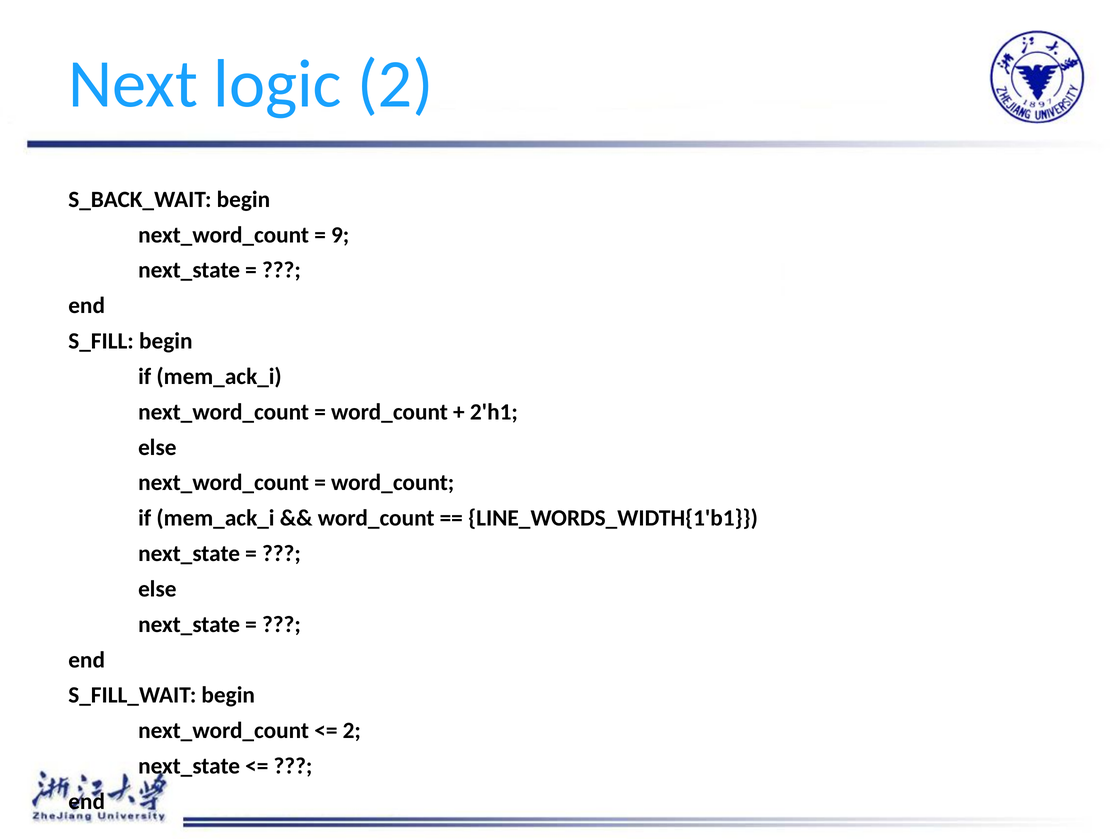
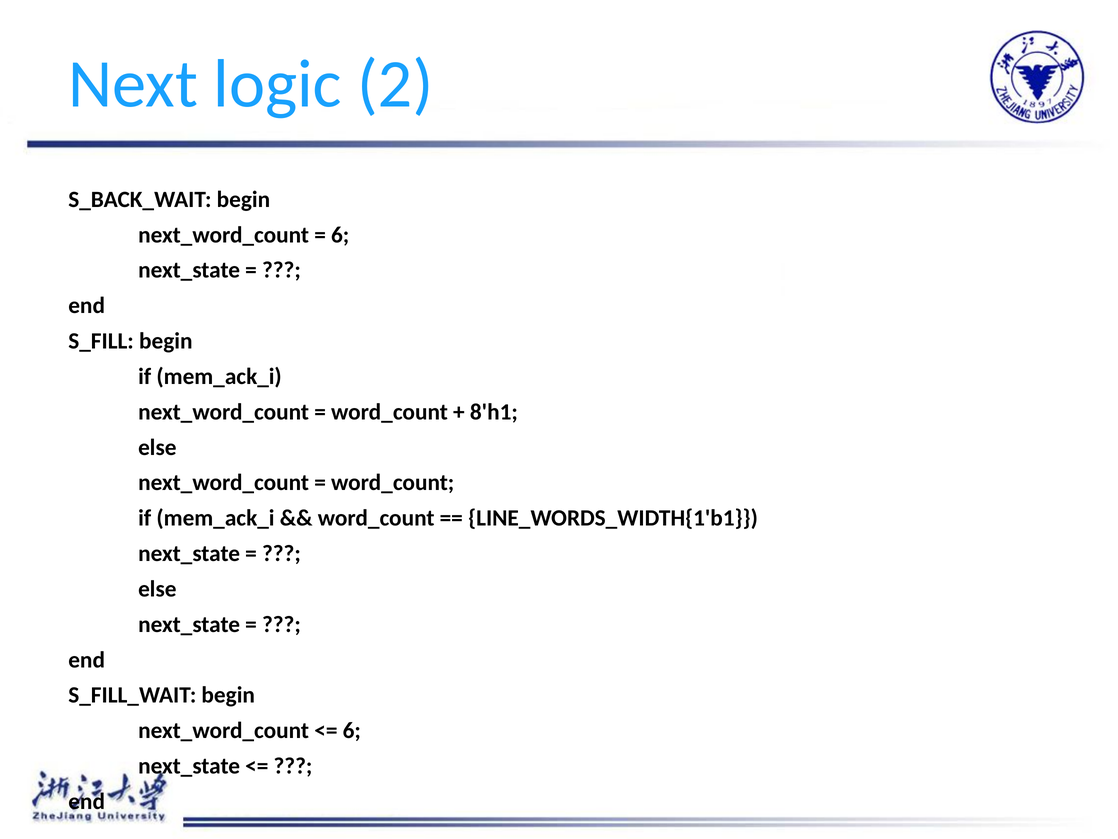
9 at (340, 235): 9 -> 6
2'h1: 2'h1 -> 8'h1
2 at (352, 730): 2 -> 6
